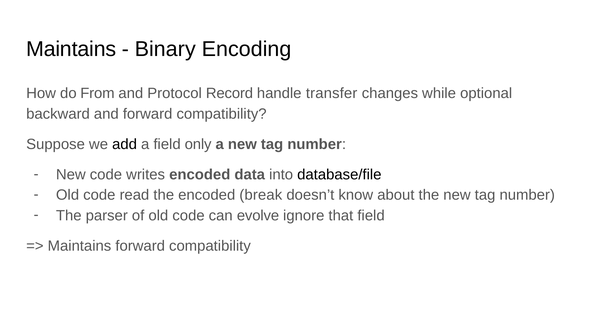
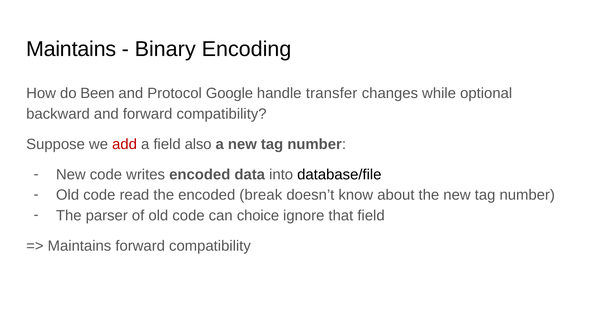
From: From -> Been
Record: Record -> Google
add colour: black -> red
only: only -> also
evolve: evolve -> choice
